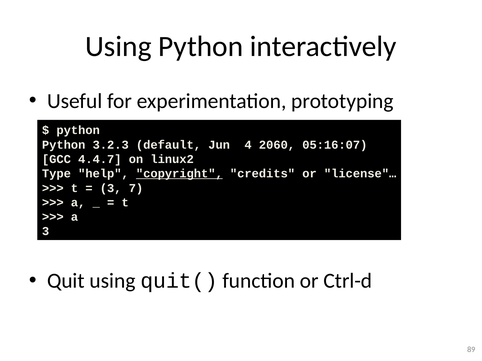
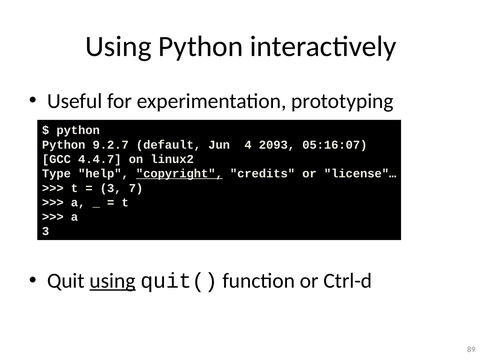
3.2.3: 3.2.3 -> 9.2.7
2060: 2060 -> 2093
using at (113, 281) underline: none -> present
